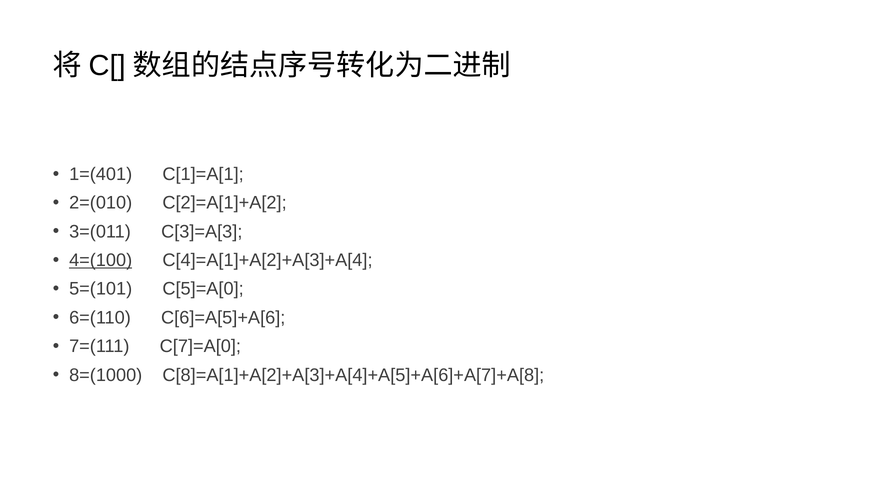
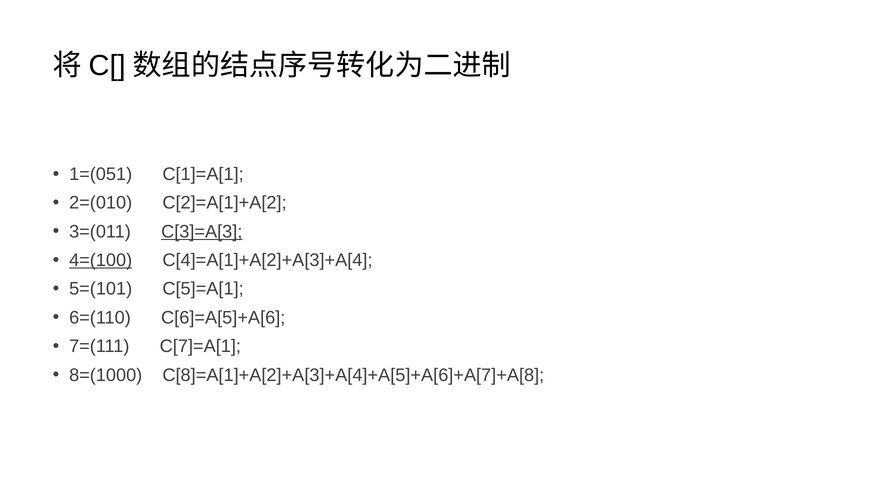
1=(401: 1=(401 -> 1=(051
C[3]=A[3 underline: none -> present
C[5]=A[0: C[5]=A[0 -> C[5]=A[1
C[7]=A[0: C[7]=A[0 -> C[7]=A[1
